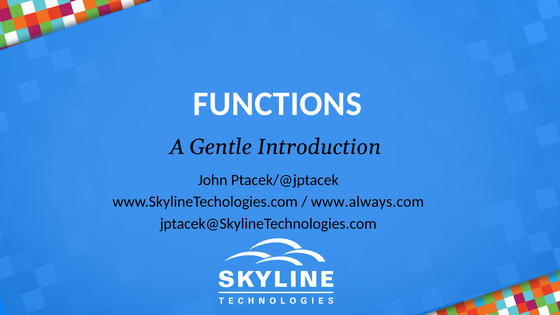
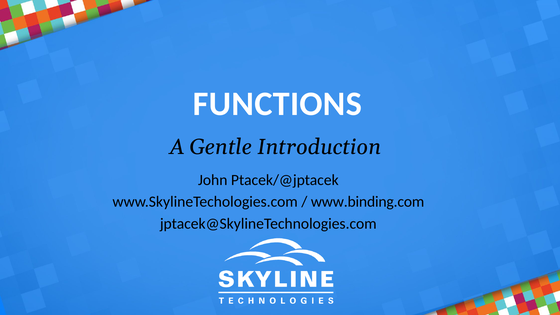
www.always.com: www.always.com -> www.binding.com
